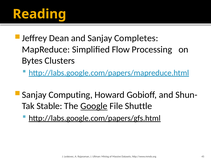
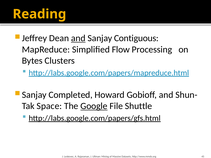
and at (78, 38) underline: none -> present
Completes: Completes -> Contiguous
Computing: Computing -> Completed
Stable: Stable -> Space
